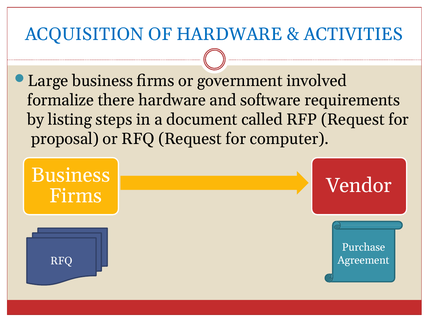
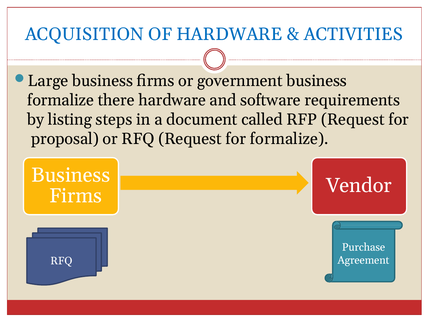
government involved: involved -> business
for computer: computer -> formalize
